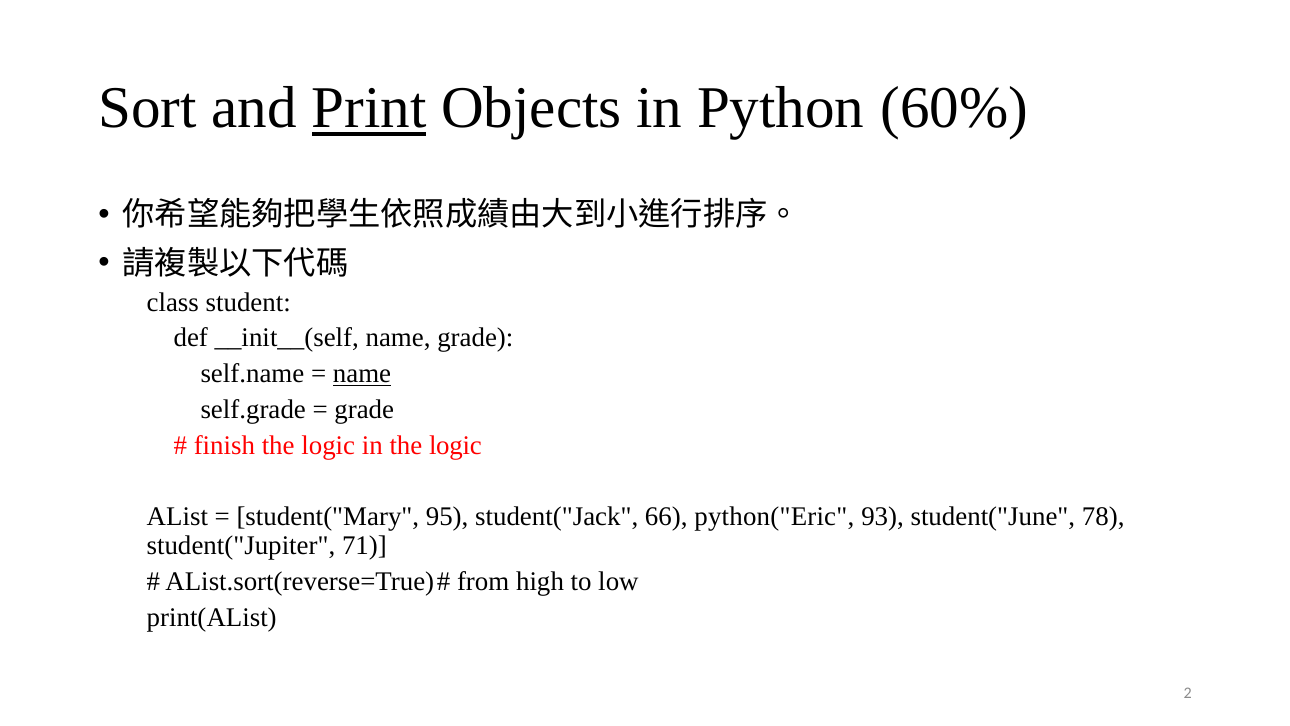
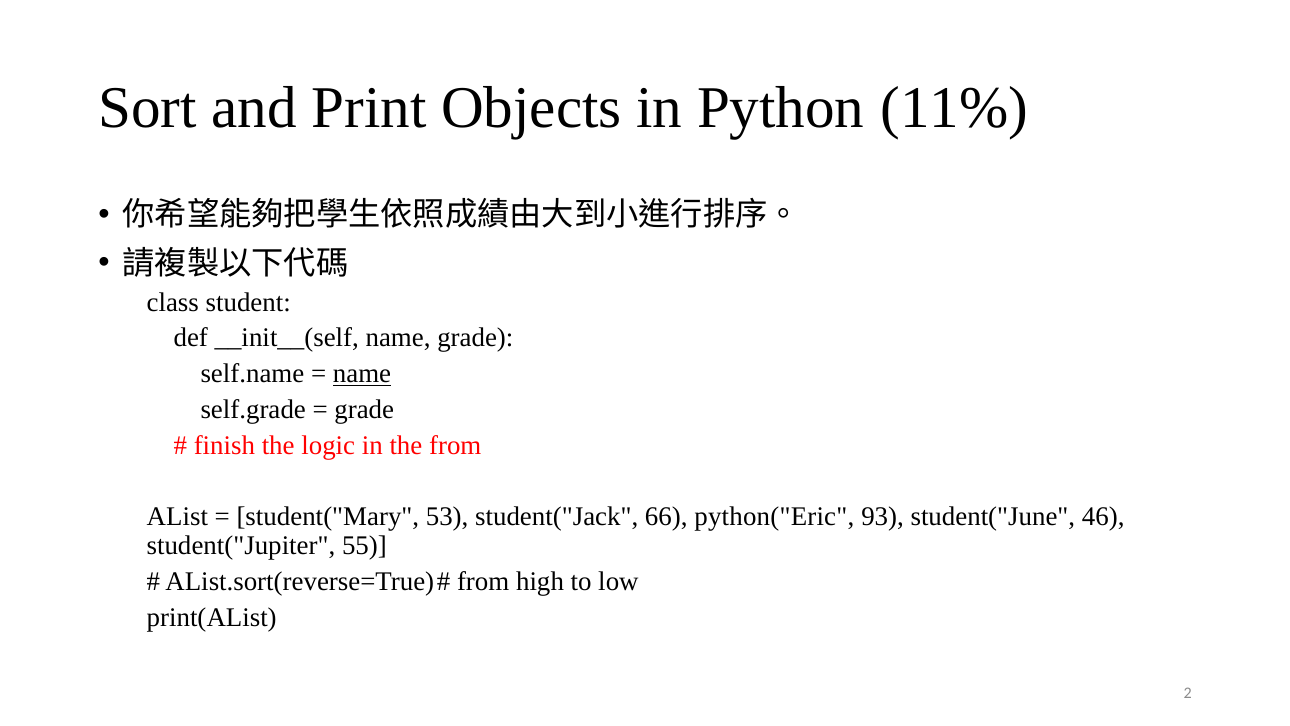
Print underline: present -> none
60%: 60% -> 11%
in the logic: logic -> from
95: 95 -> 53
78: 78 -> 46
71: 71 -> 55
